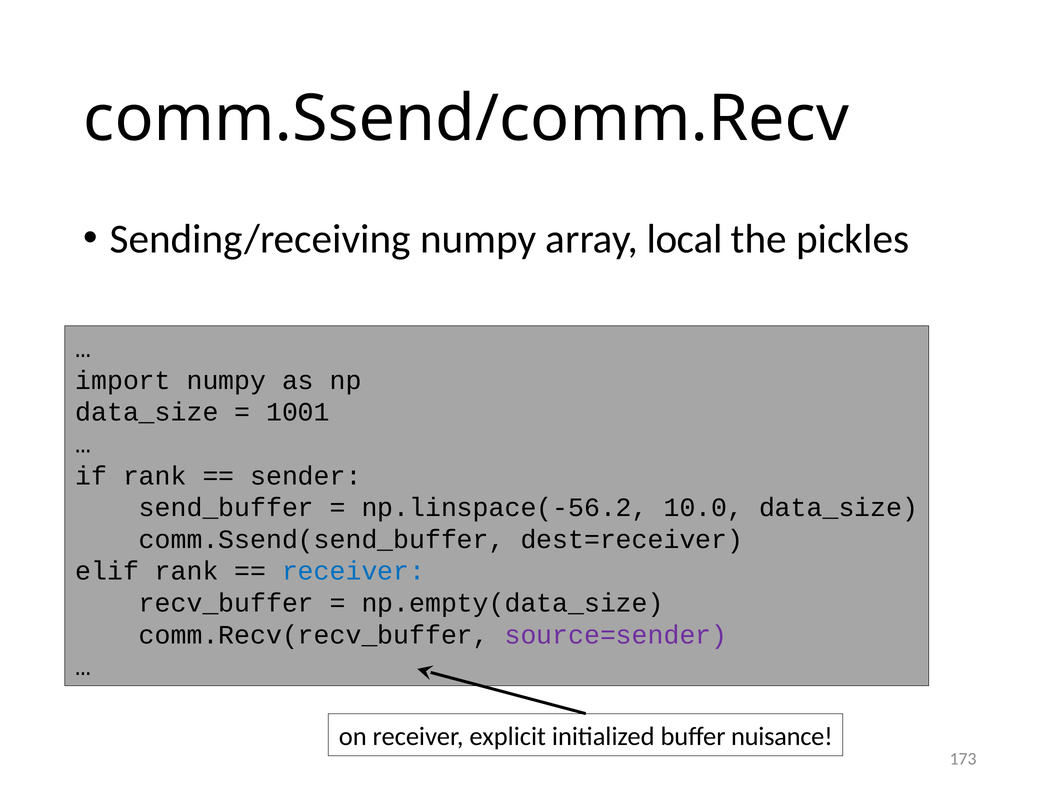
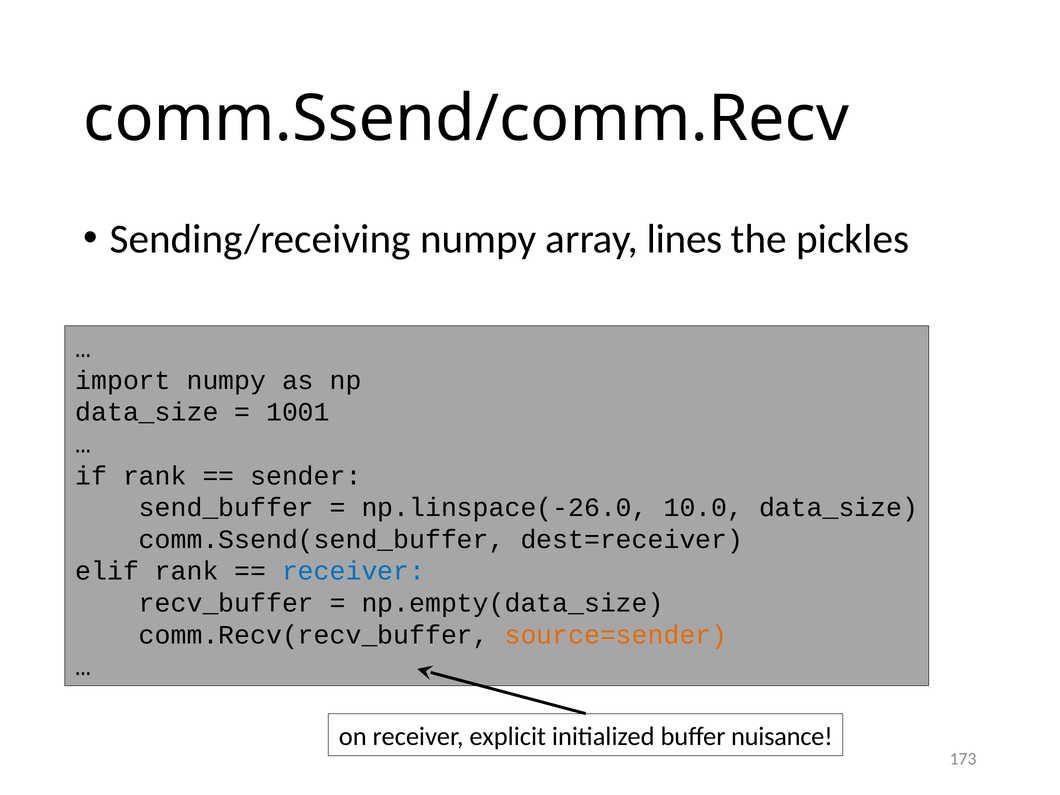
local: local -> lines
np.linspace(-56.2: np.linspace(-56.2 -> np.linspace(-26.0
source=sender colour: purple -> orange
